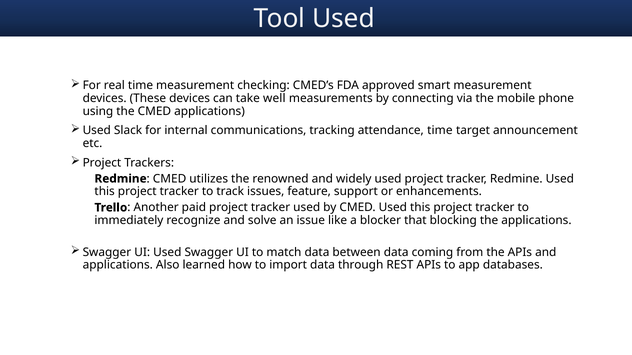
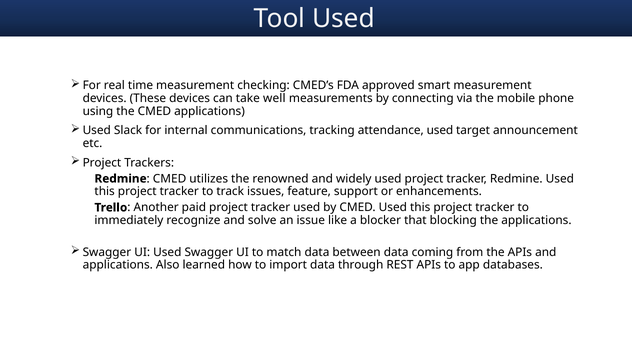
attendance time: time -> used
